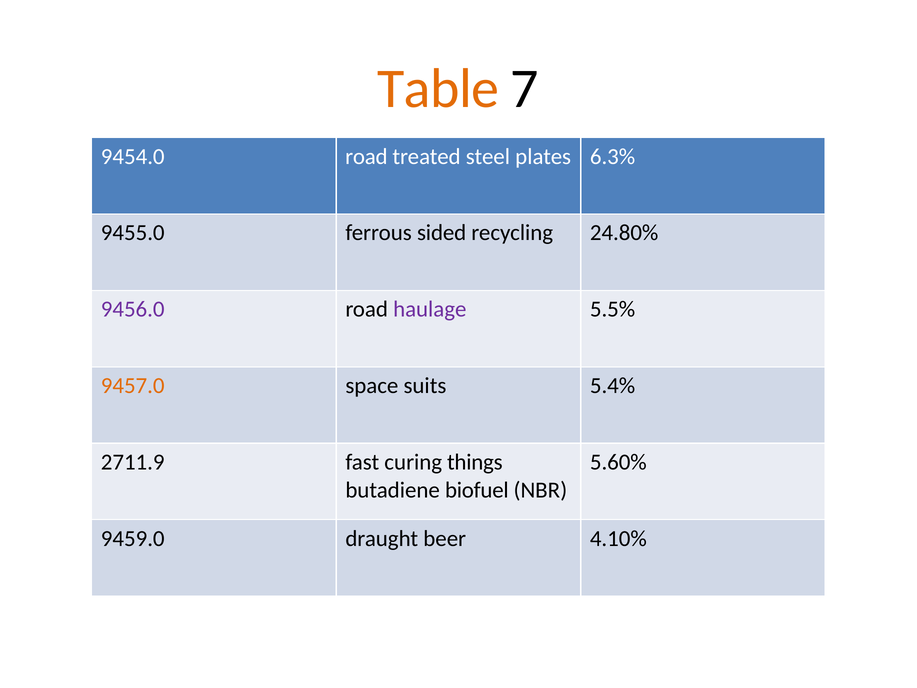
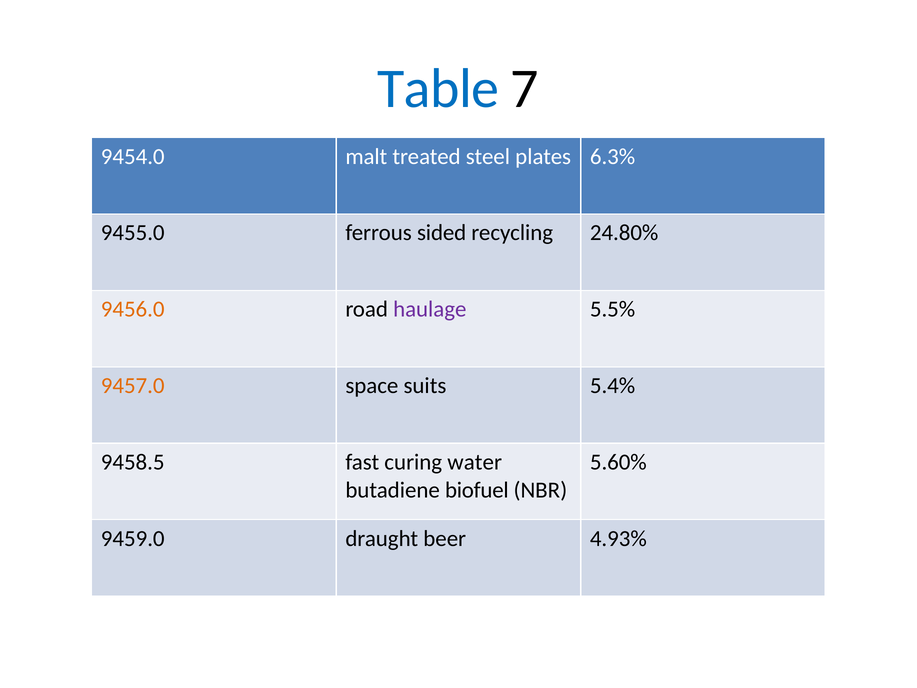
Table colour: orange -> blue
9454.0 road: road -> malt
9456.0 colour: purple -> orange
2711.9: 2711.9 -> 9458.5
things: things -> water
4.10%: 4.10% -> 4.93%
